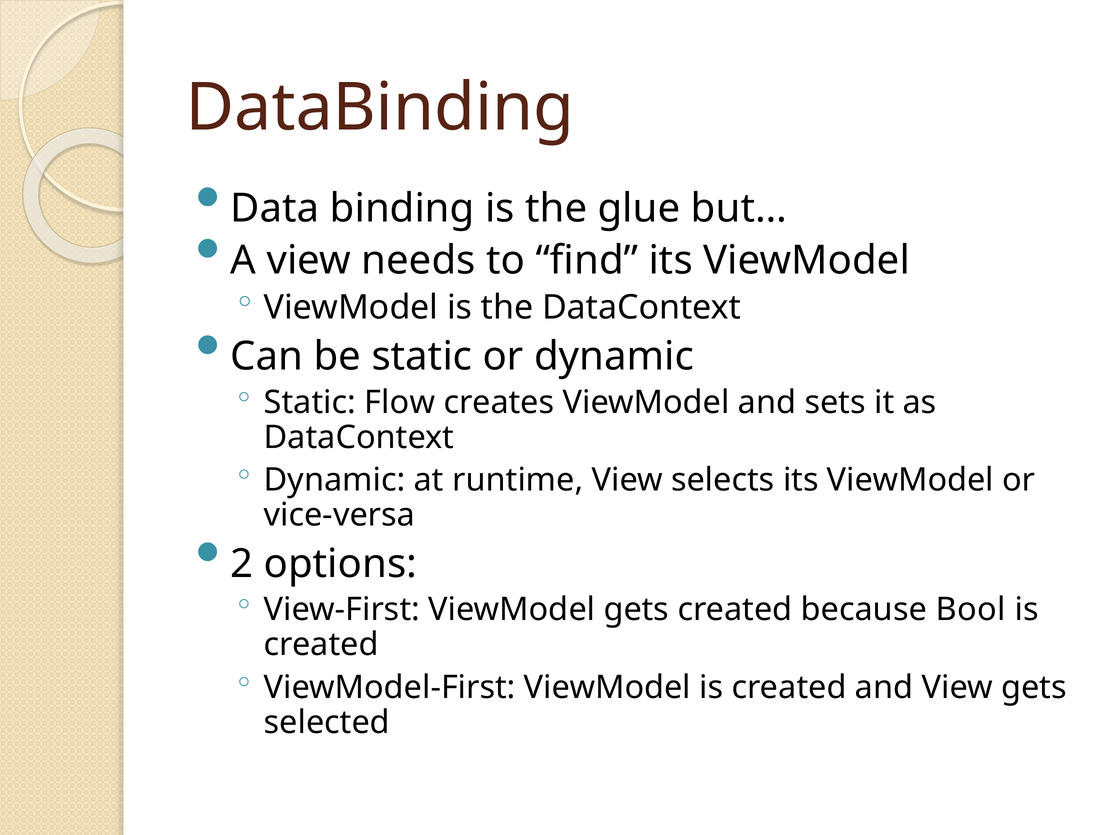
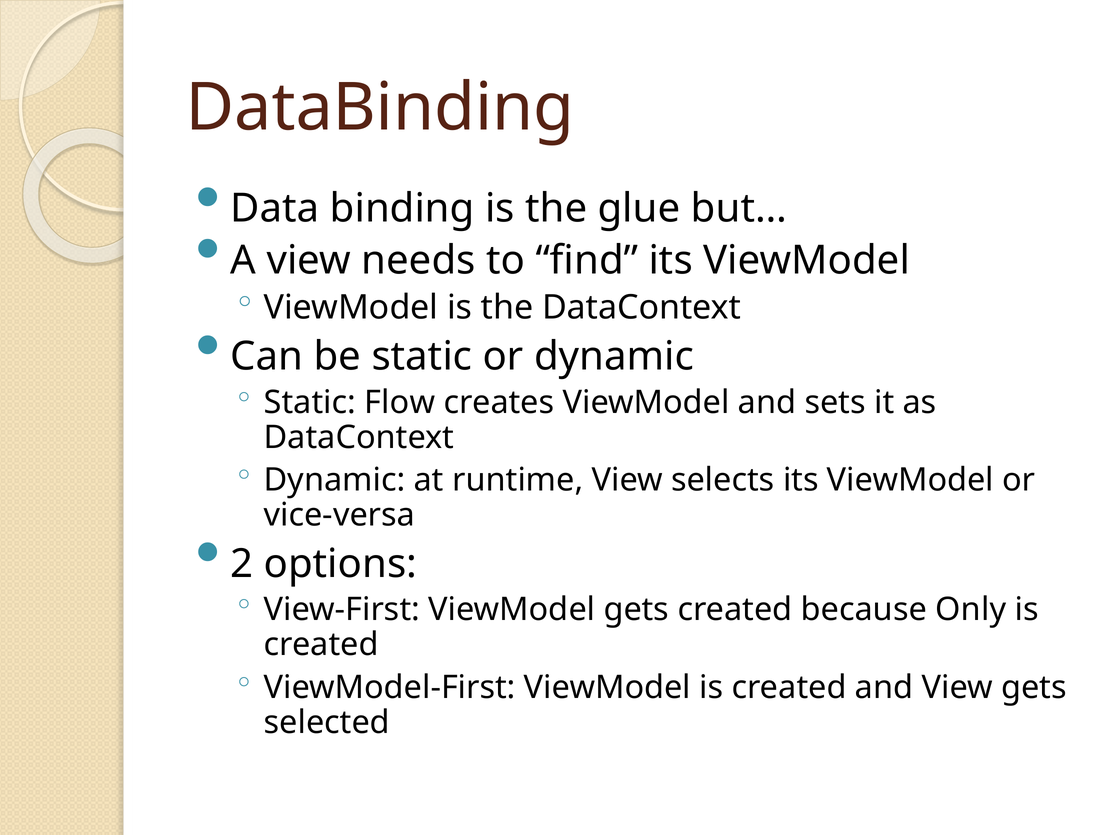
Bool: Bool -> Only
